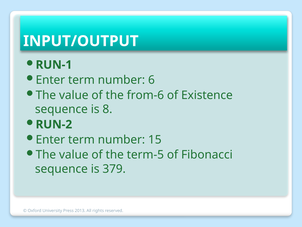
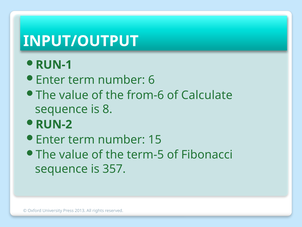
Existence: Existence -> Calculate
379: 379 -> 357
